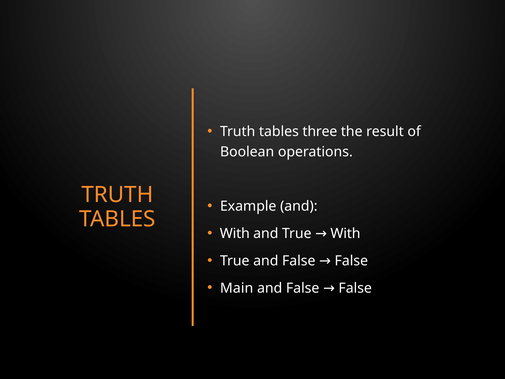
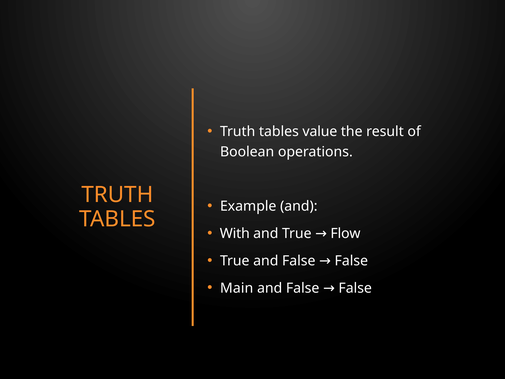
three: three -> value
True With: With -> Flow
